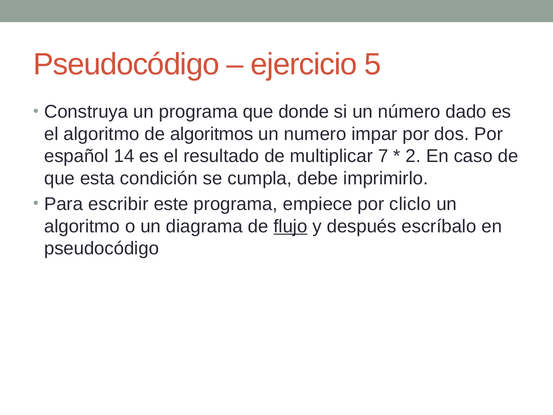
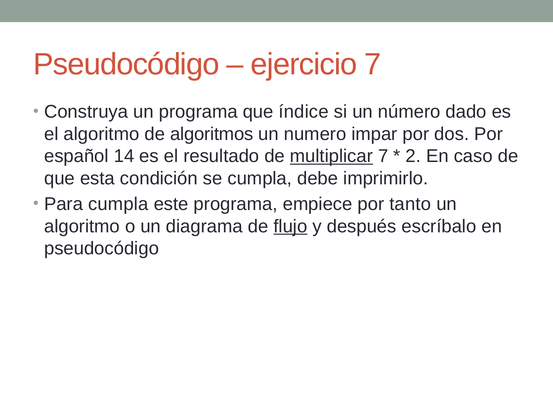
ejercicio 5: 5 -> 7
donde: donde -> índice
multiplicar underline: none -> present
Para escribir: escribir -> cumpla
cliclo: cliclo -> tanto
